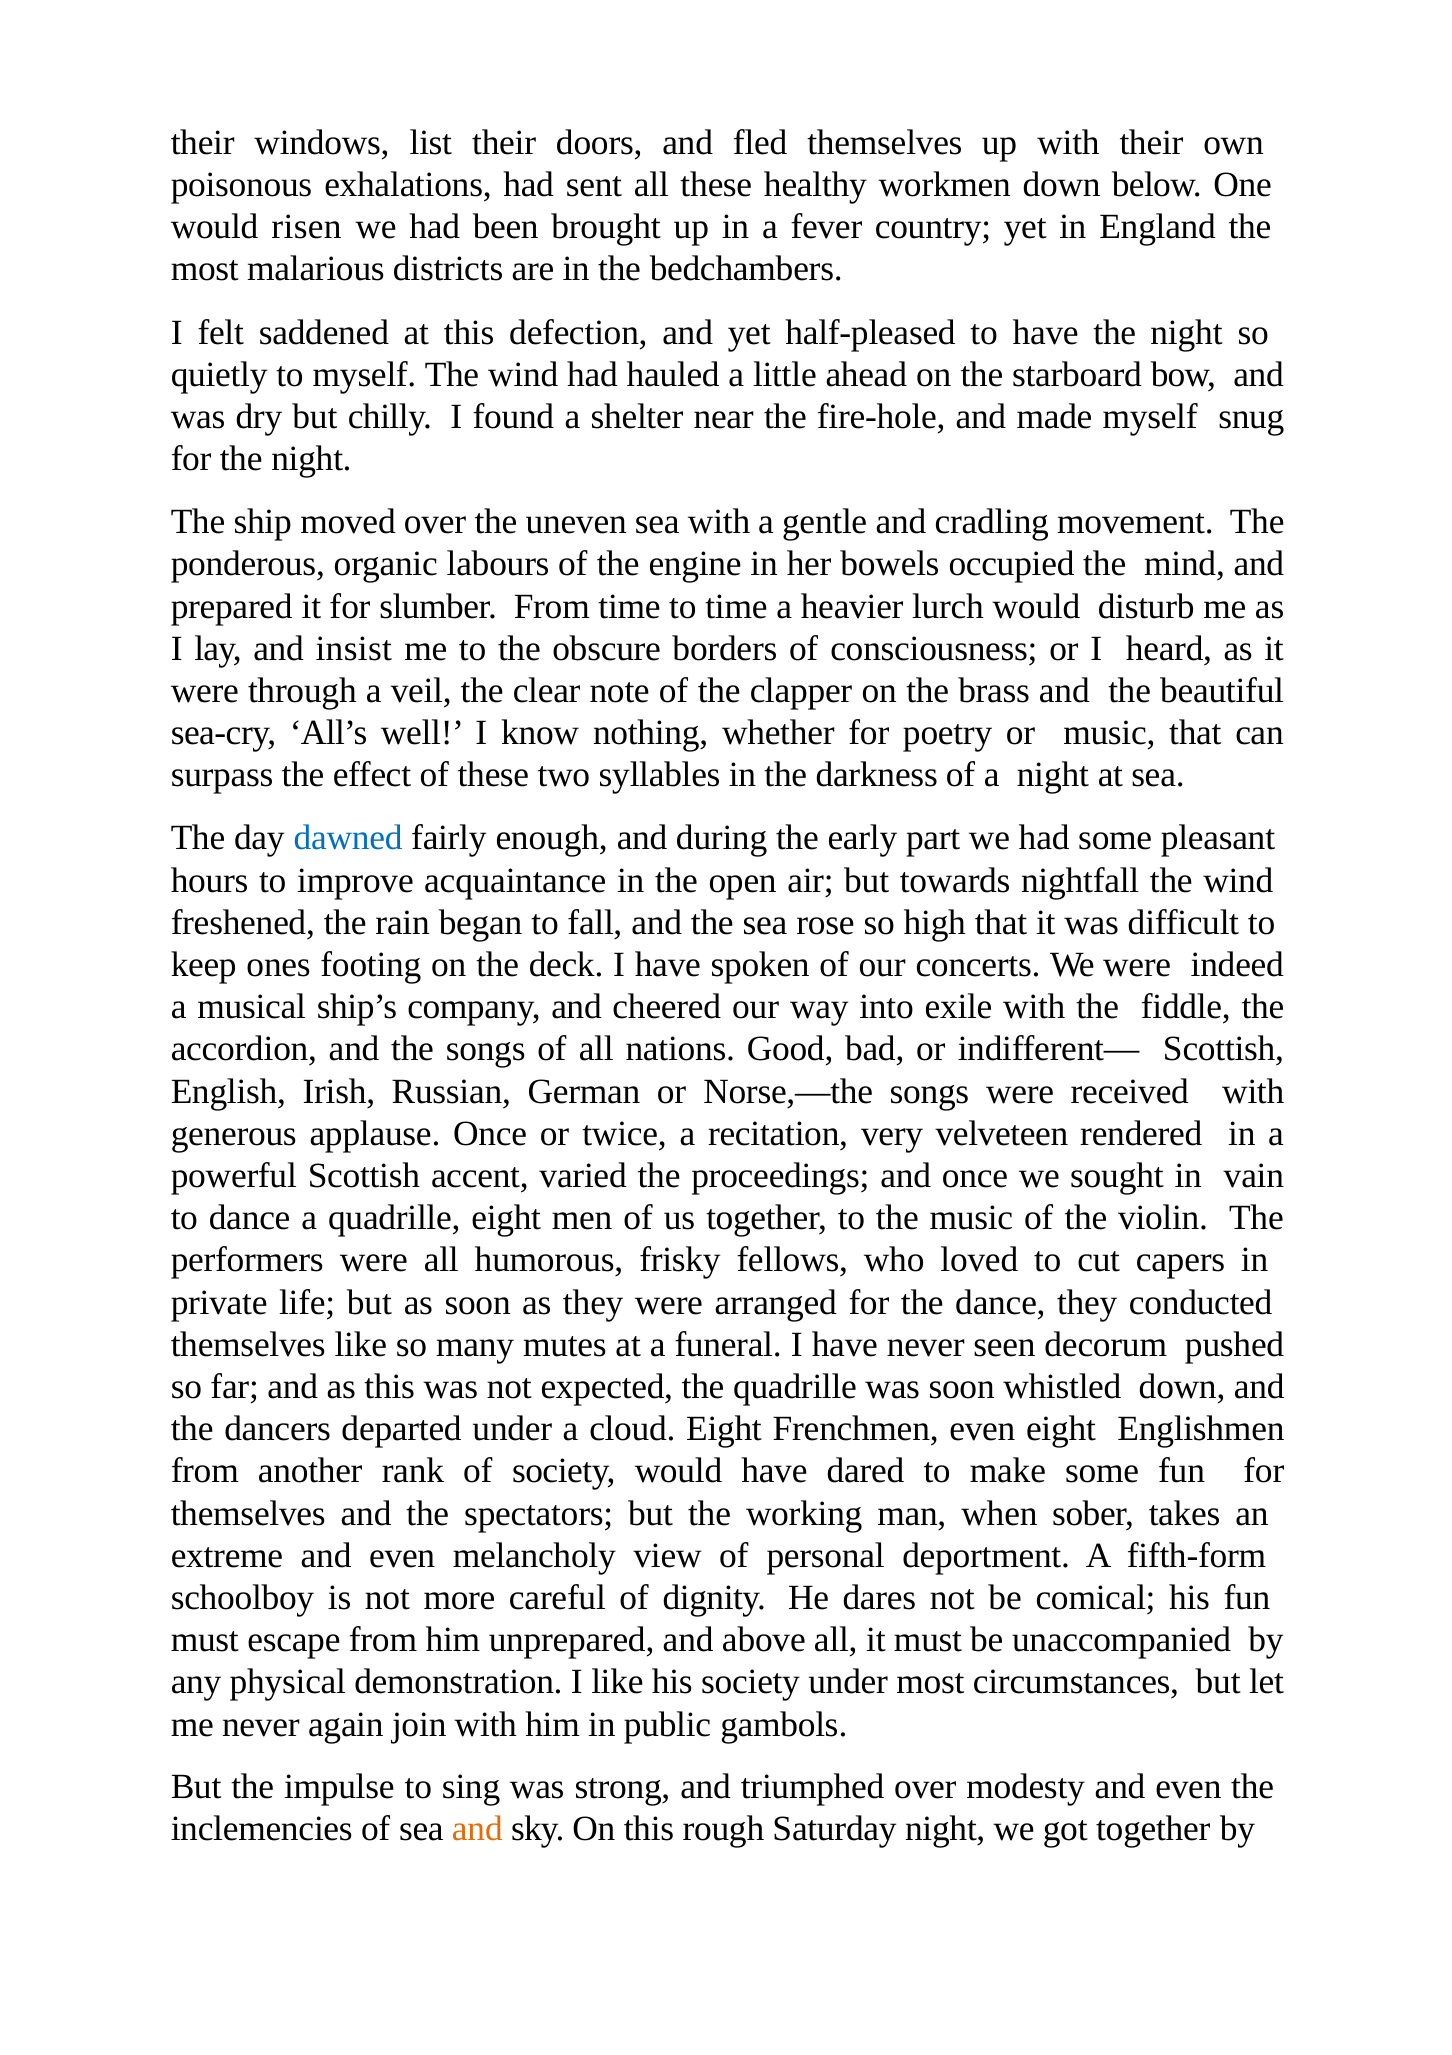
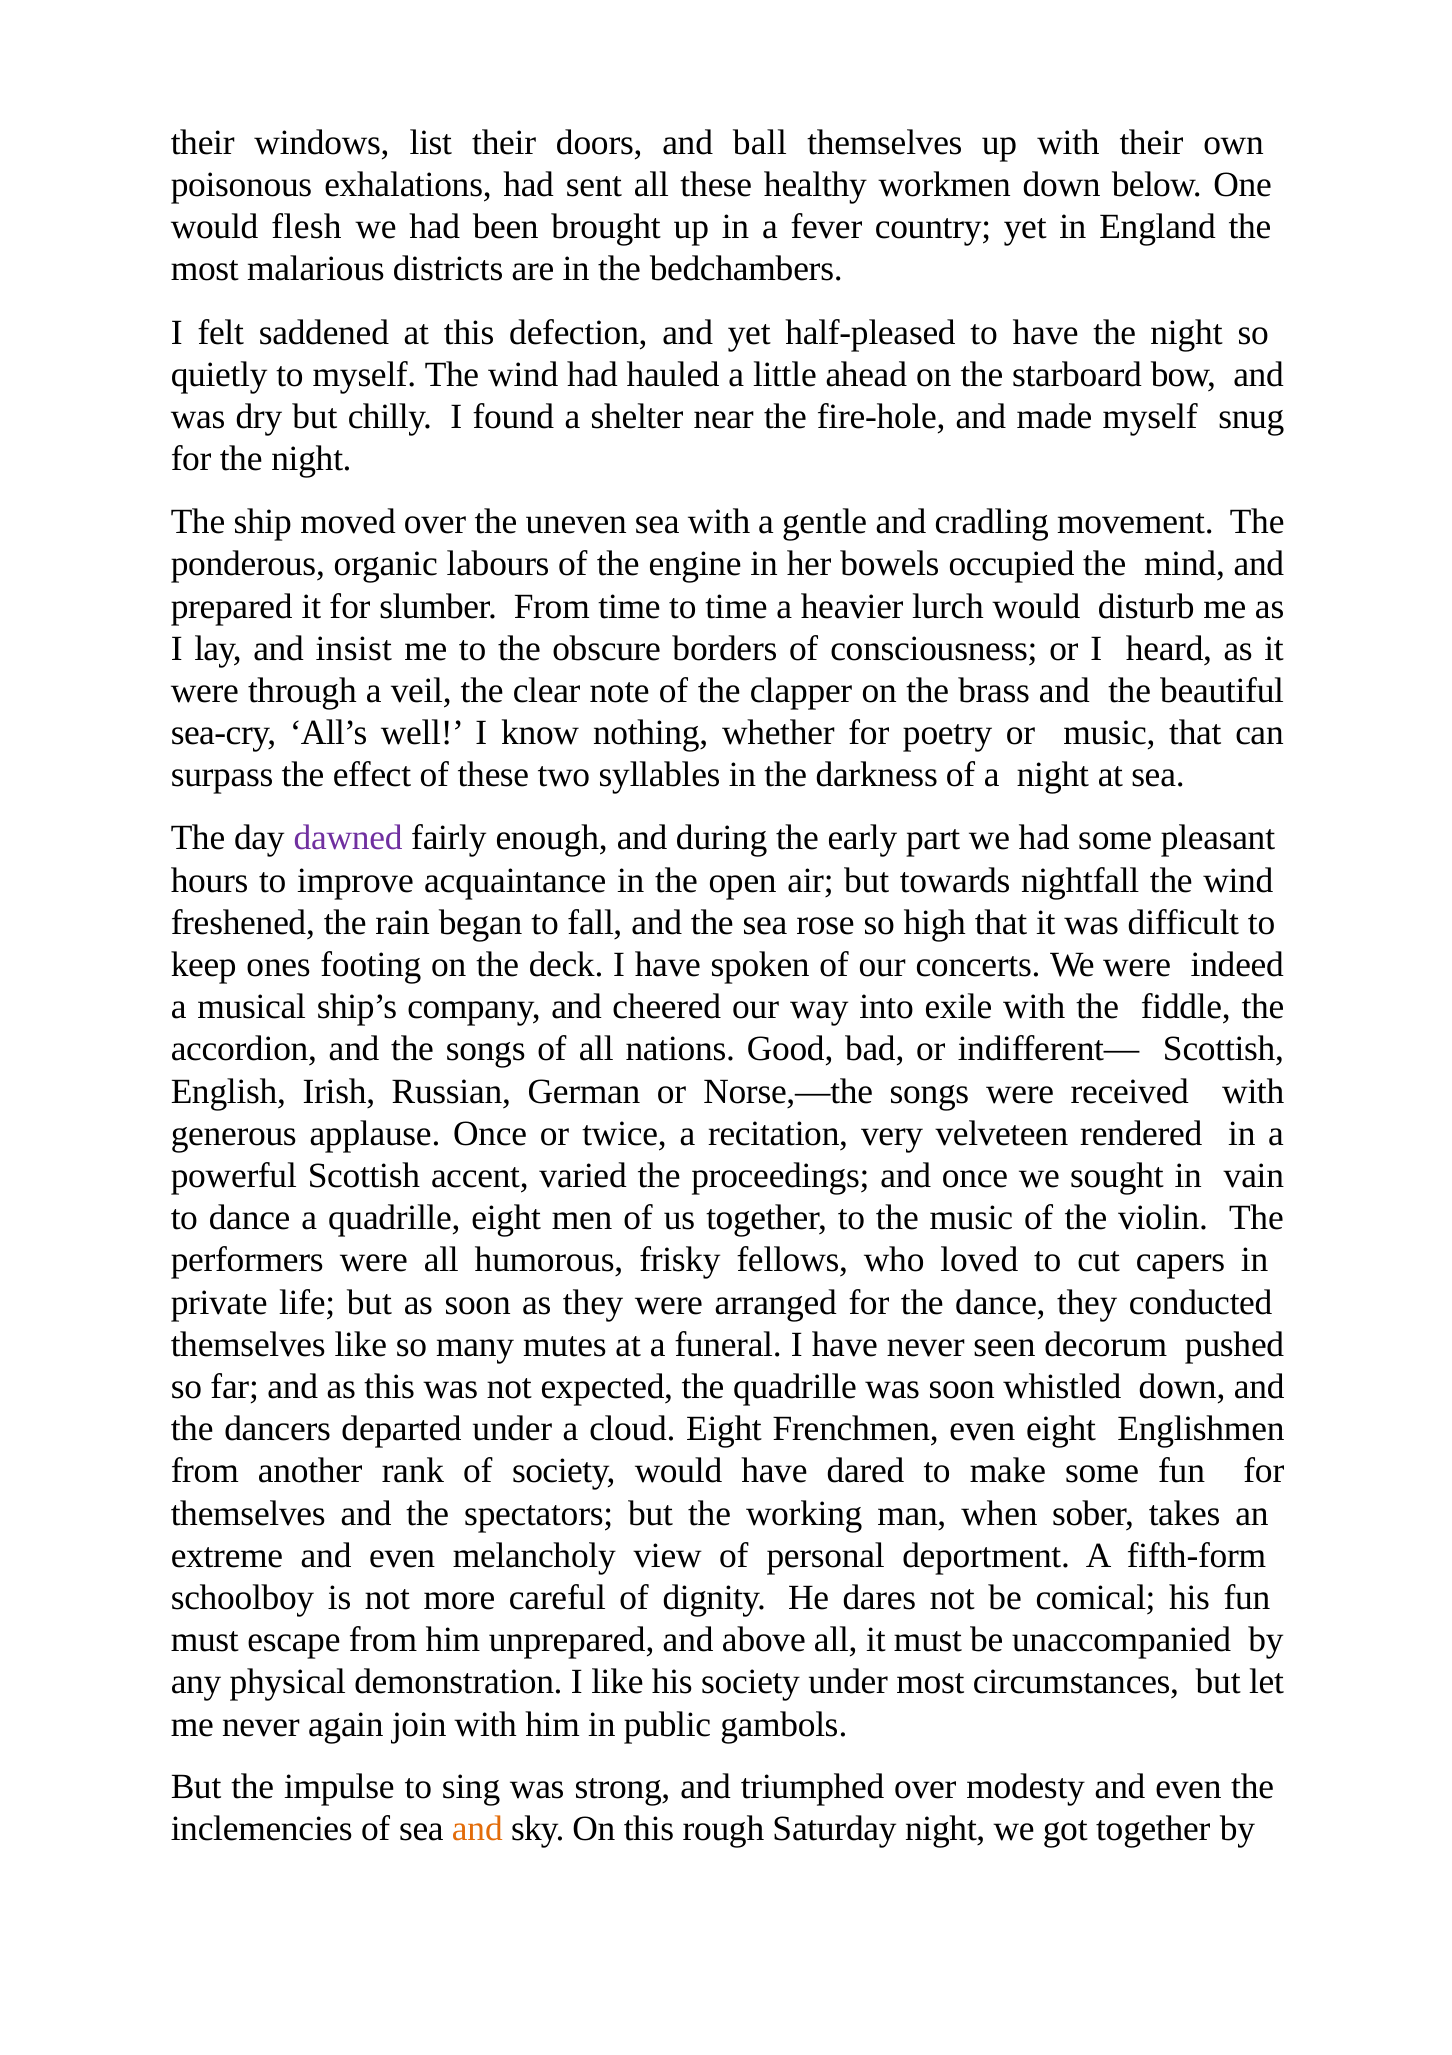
fled: fled -> ball
risen: risen -> flesh
dawned colour: blue -> purple
